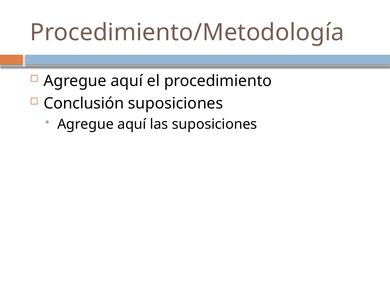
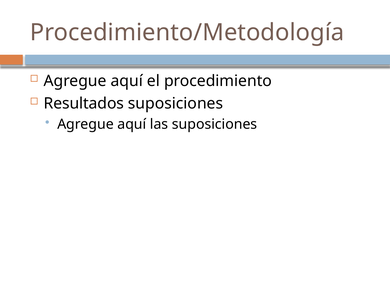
Conclusión: Conclusión -> Resultados
